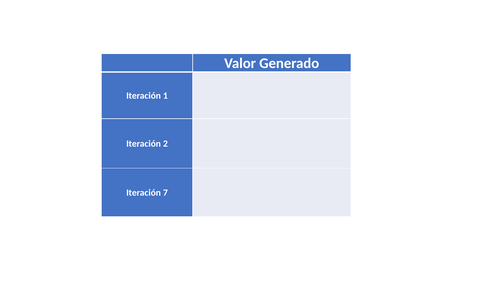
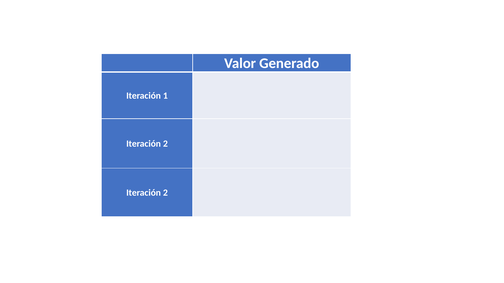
7 at (165, 193): 7 -> 2
